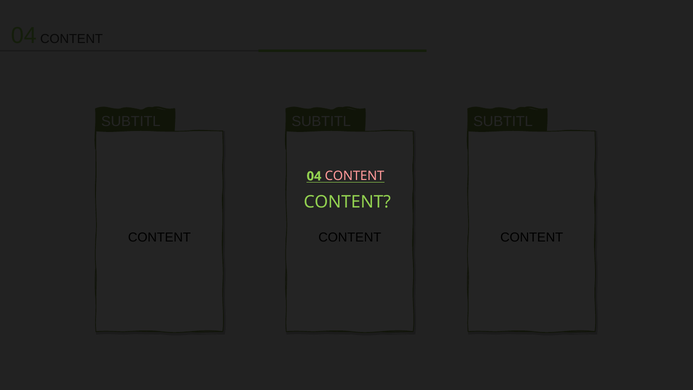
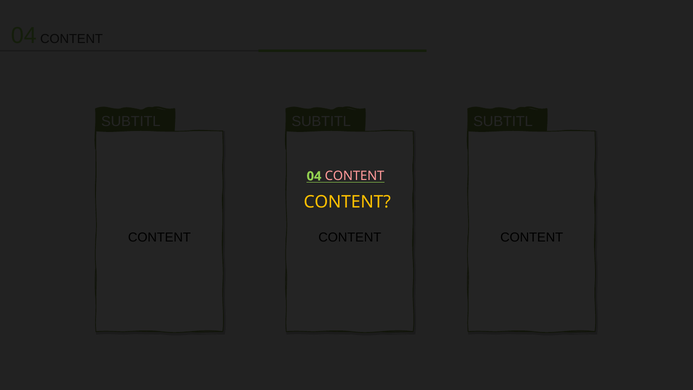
CONTENT at (347, 202) colour: light green -> yellow
